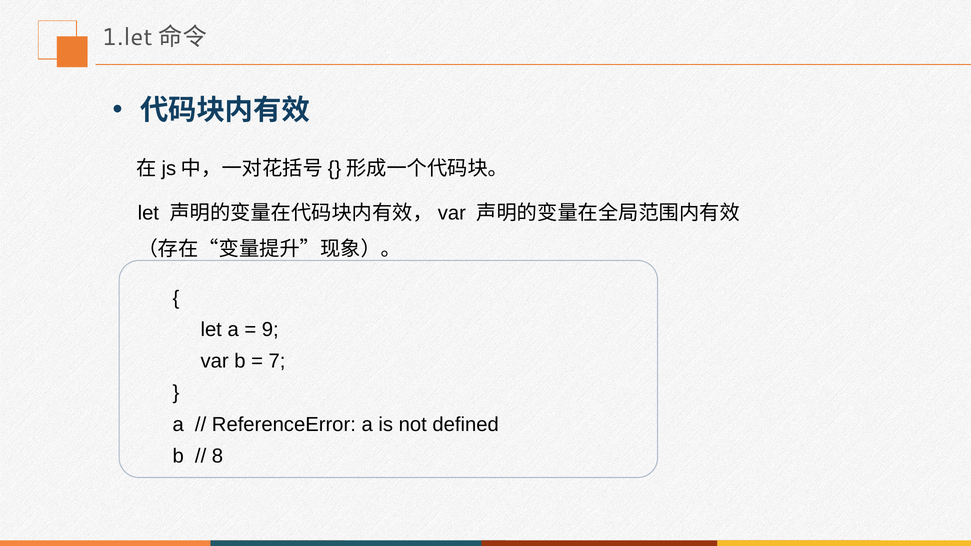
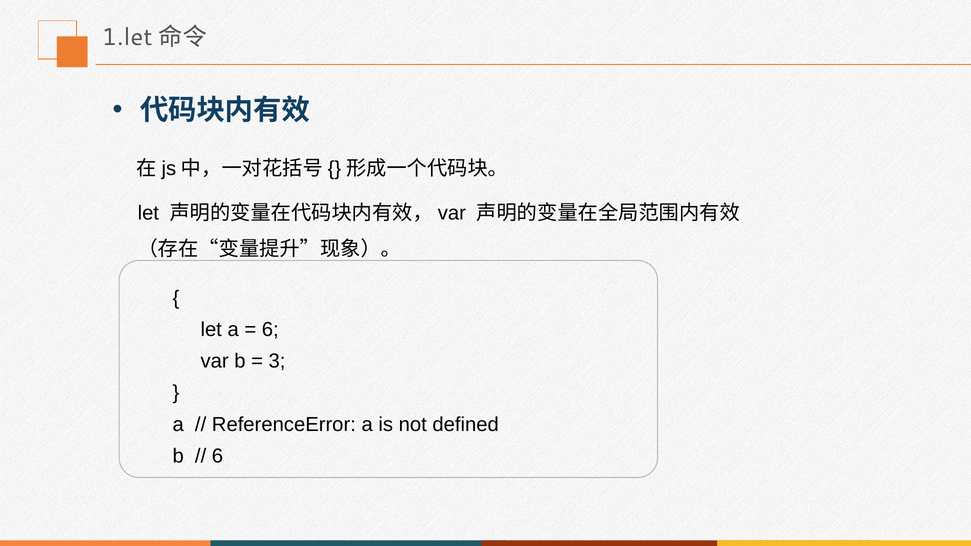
9 at (270, 330): 9 -> 6
7: 7 -> 3
8 at (217, 456): 8 -> 6
